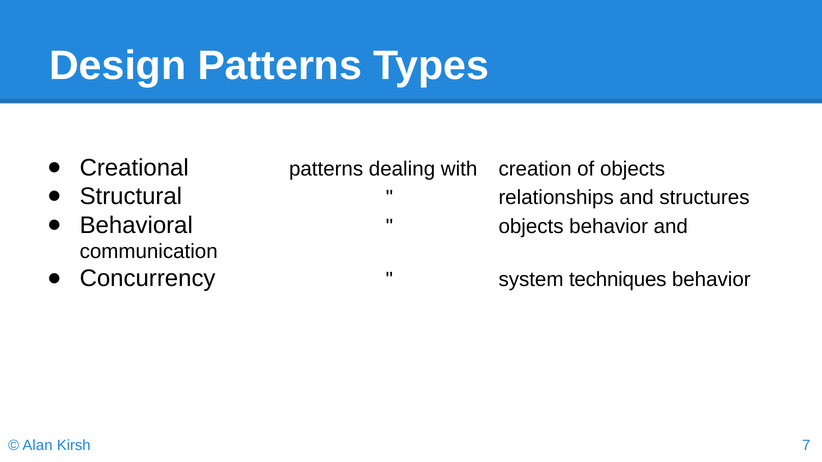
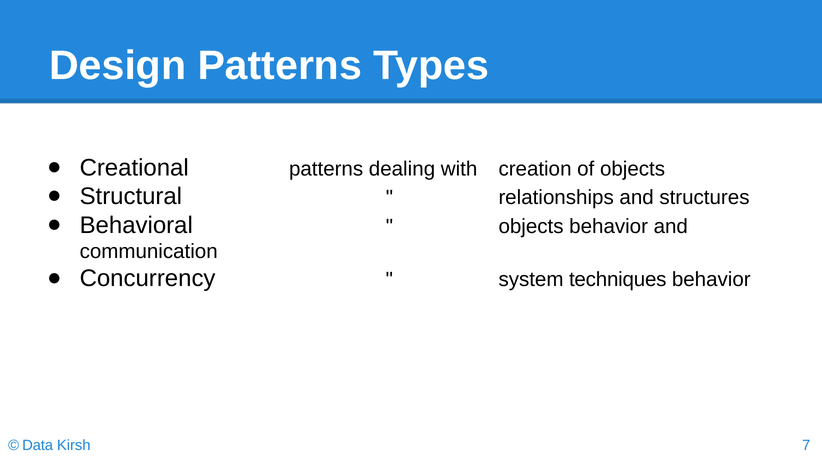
Alan: Alan -> Data
